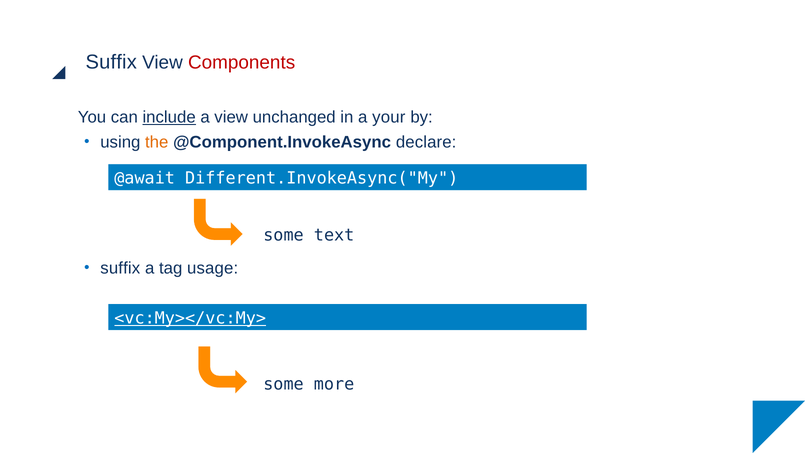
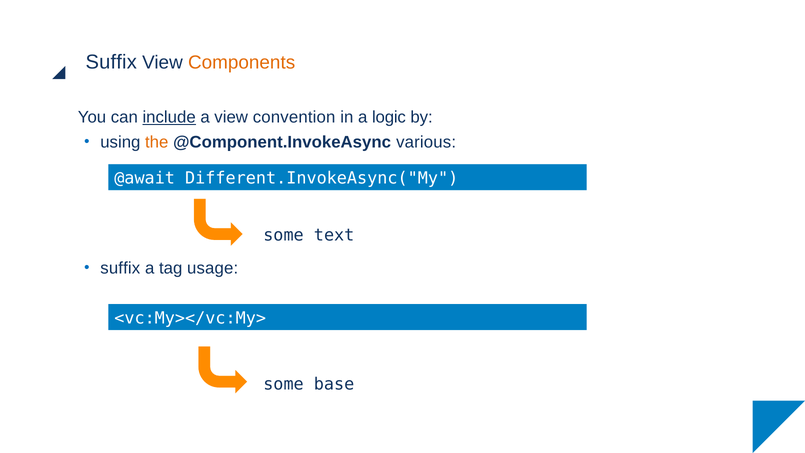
Components colour: red -> orange
unchanged: unchanged -> convention
your: your -> logic
declare: declare -> various
<vc:My></vc:My> underline: present -> none
more: more -> base
